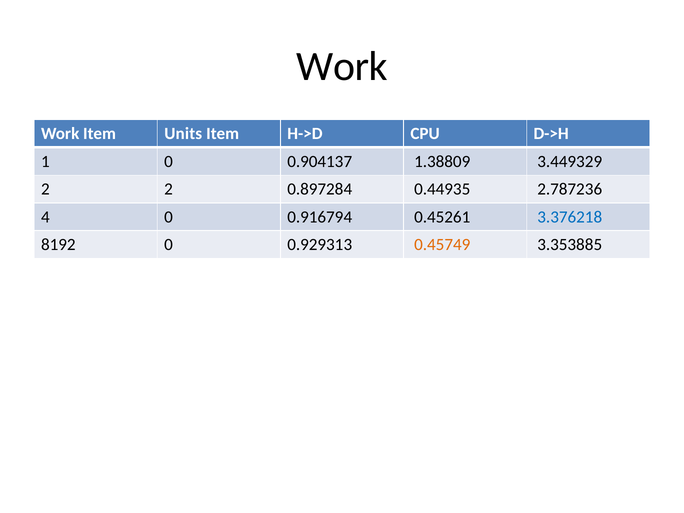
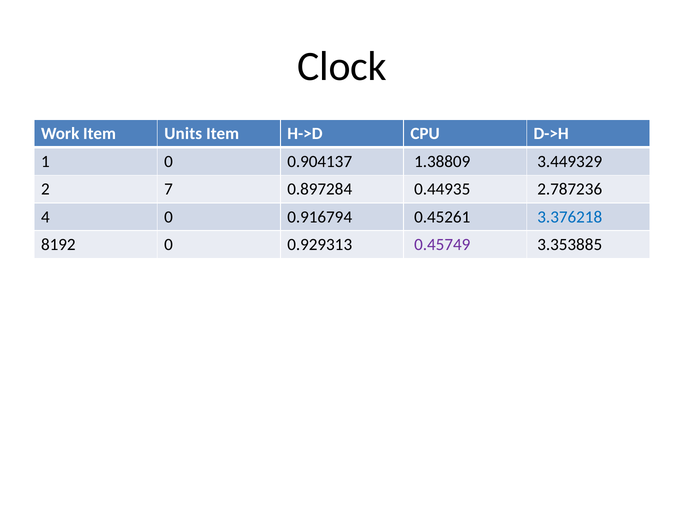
Work at (342, 66): Work -> Clock
2 2: 2 -> 7
0.45749 colour: orange -> purple
